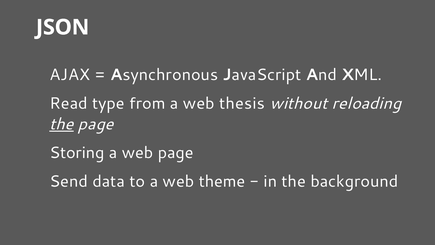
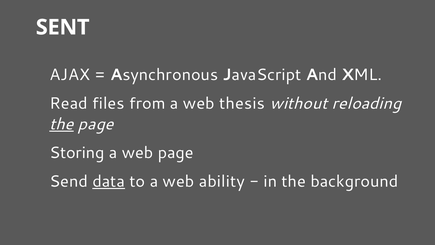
JSON: JSON -> SENT
type: type -> files
data underline: none -> present
theme: theme -> ability
